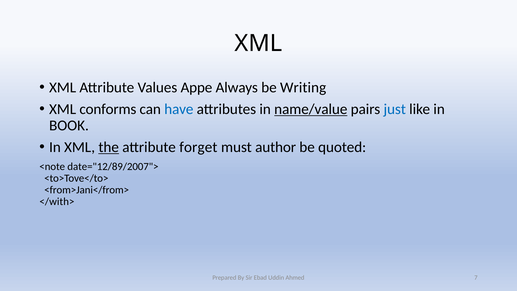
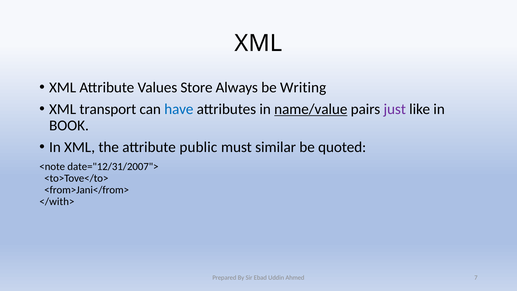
Appe: Appe -> Store
conforms: conforms -> transport
just colour: blue -> purple
the underline: present -> none
forget: forget -> public
author: author -> similar
date="12/89/2007">: date="12/89/2007"> -> date="12/31/2007">
